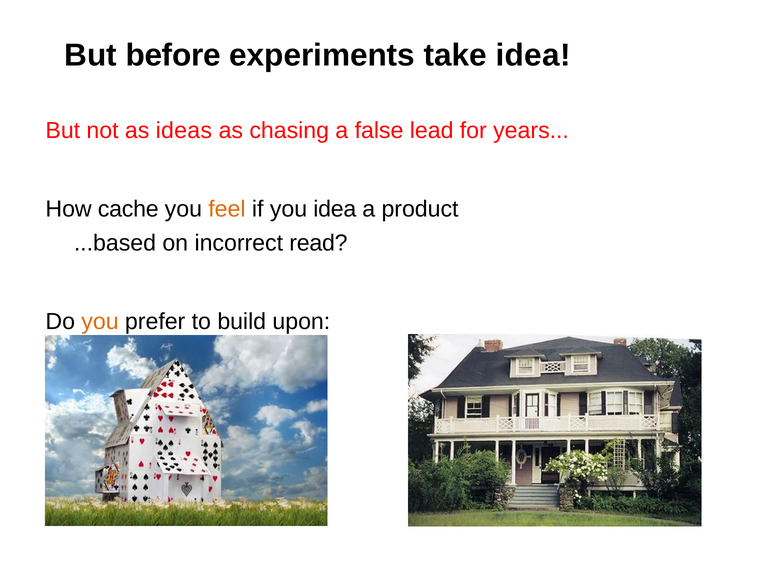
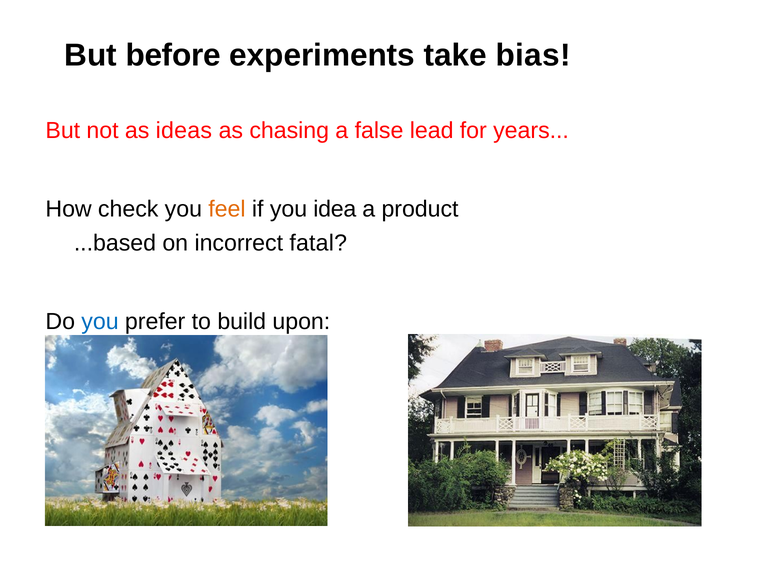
take idea: idea -> bias
cache: cache -> check
read: read -> fatal
you at (100, 321) colour: orange -> blue
